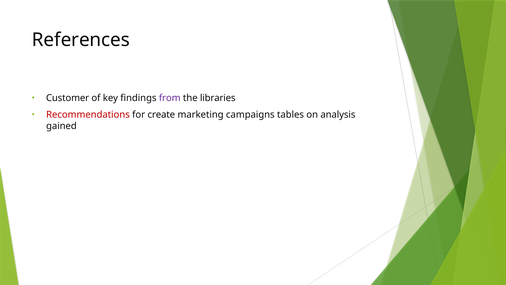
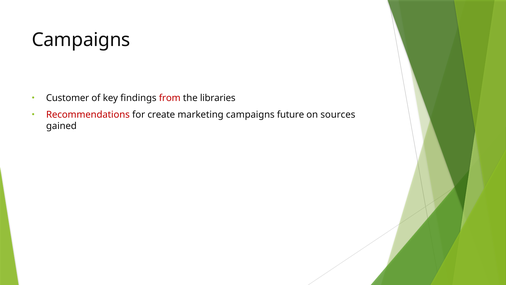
References at (81, 40): References -> Campaigns
from colour: purple -> red
tables: tables -> future
analysis: analysis -> sources
